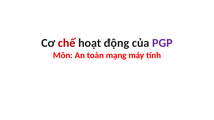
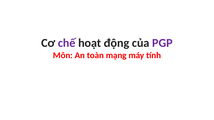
chế colour: red -> purple
